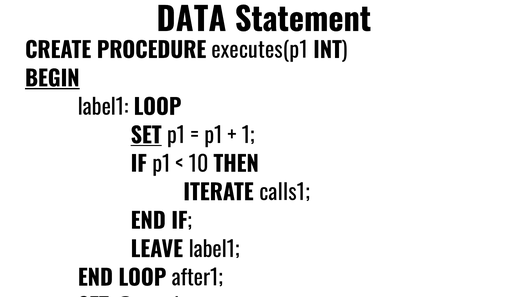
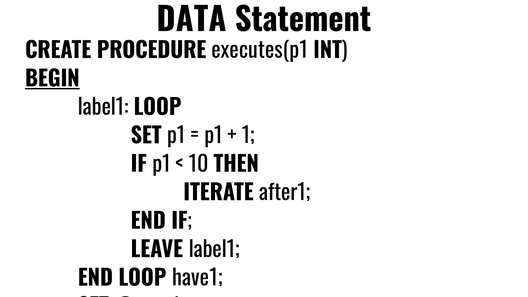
SET at (146, 136) underline: present -> none
calls1: calls1 -> after1
after1: after1 -> have1
